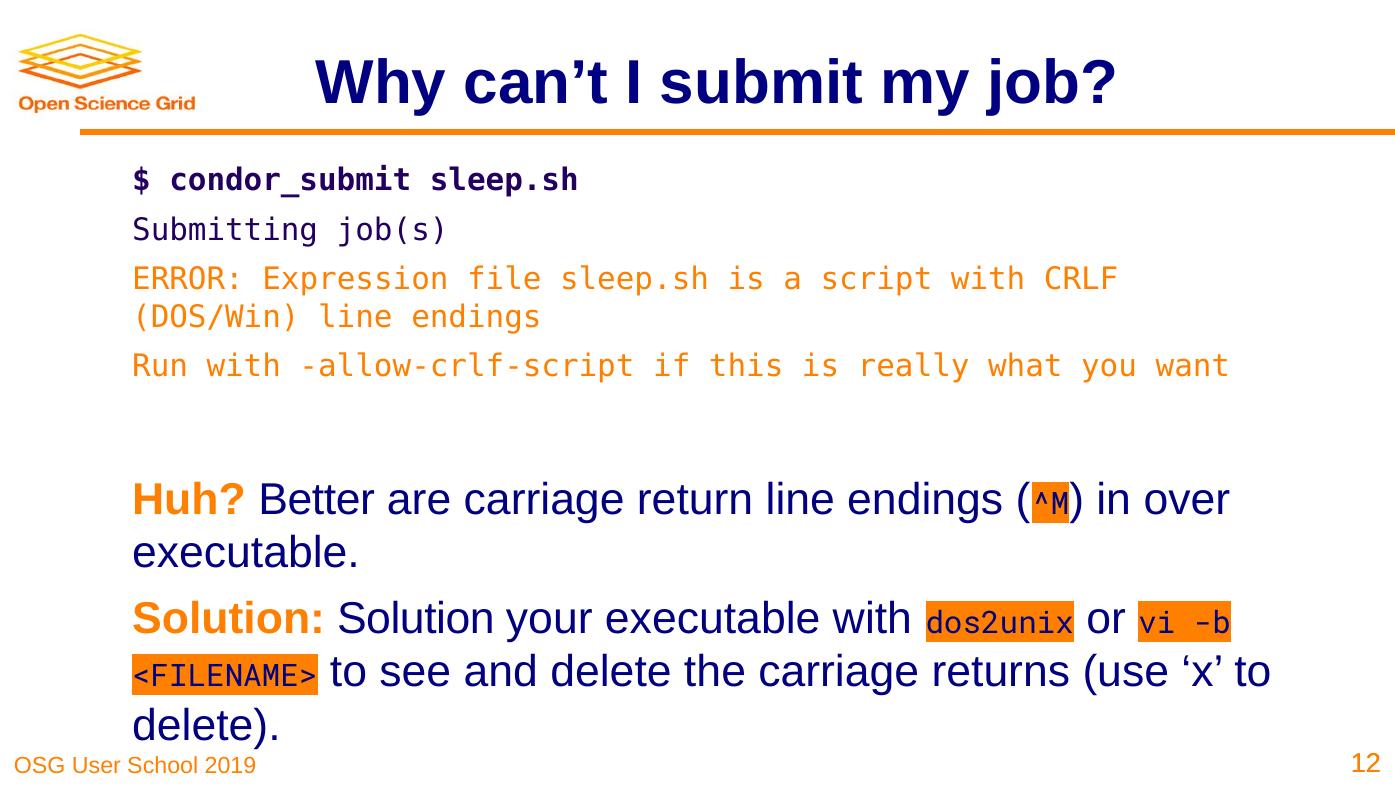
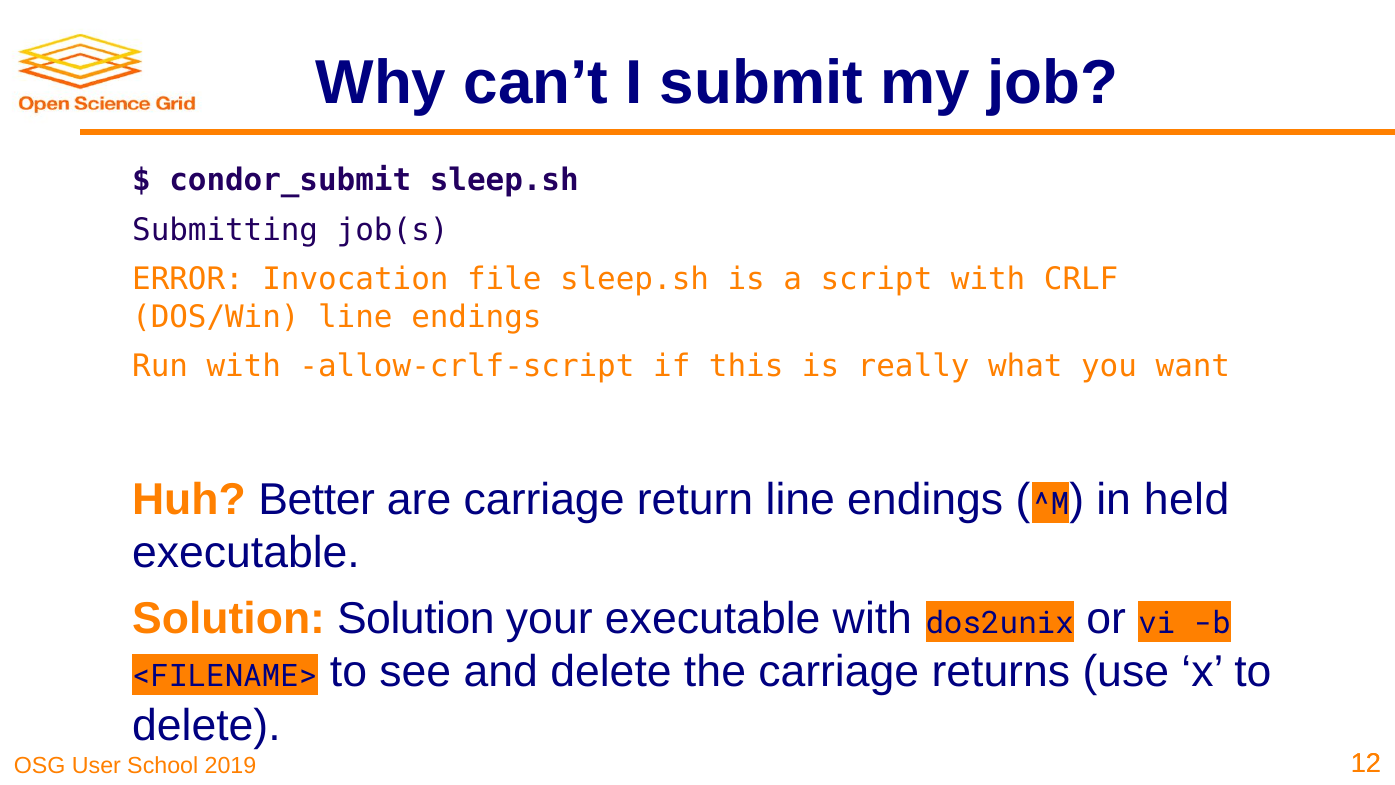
Expression: Expression -> Invocation
over: over -> held
